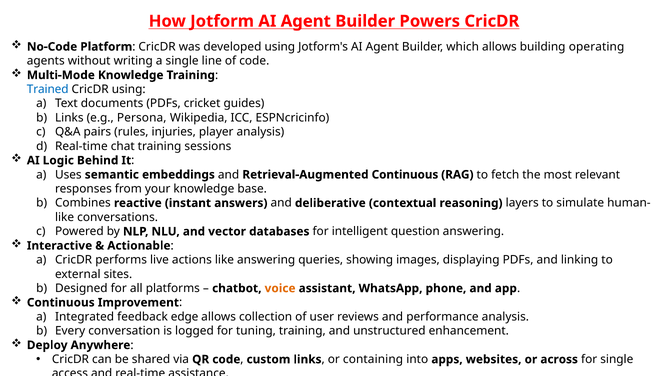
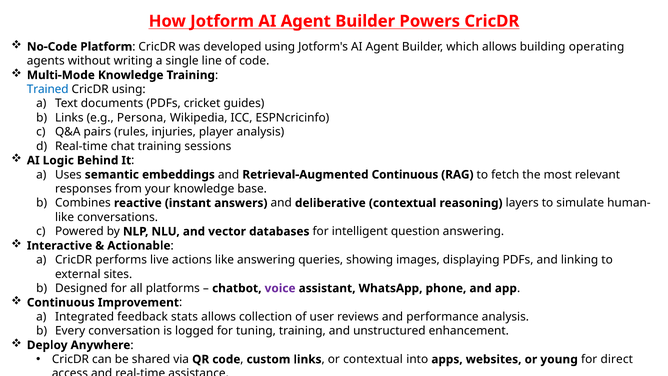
voice colour: orange -> purple
edge: edge -> stats
or containing: containing -> contextual
across: across -> young
for single: single -> direct
